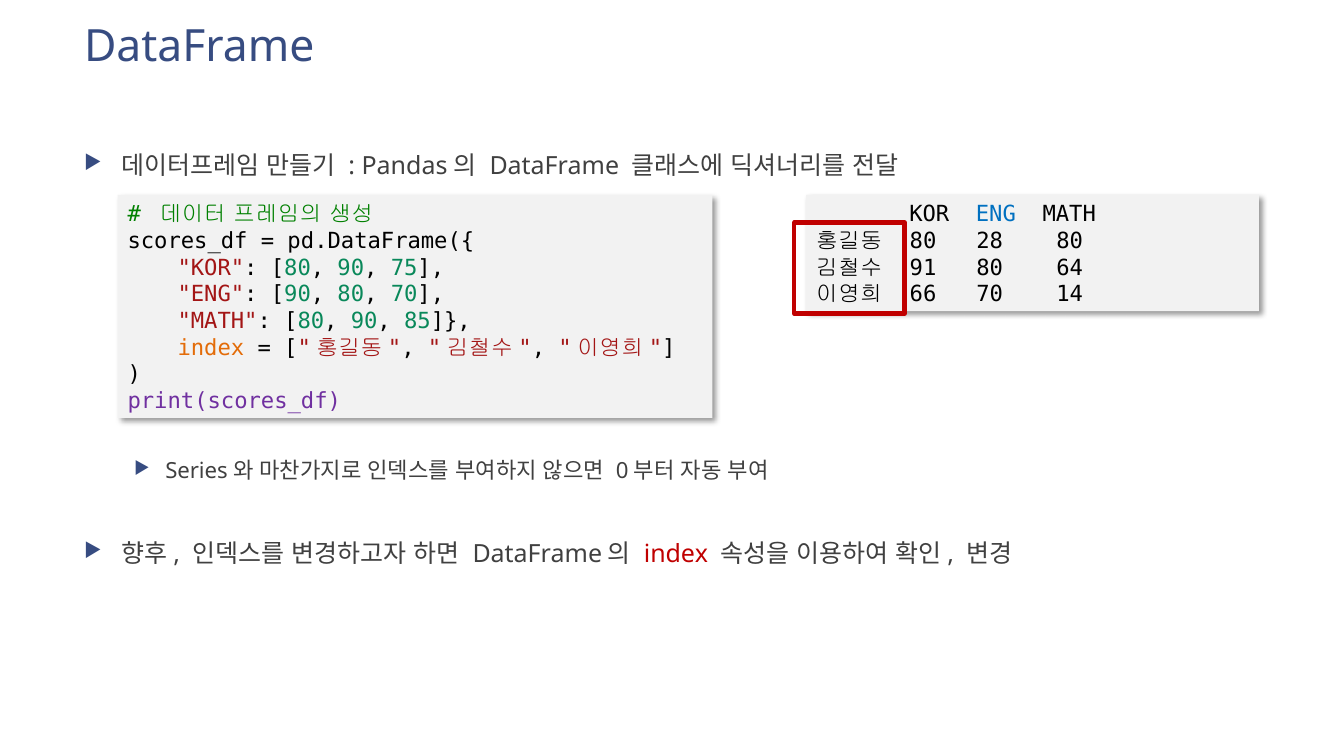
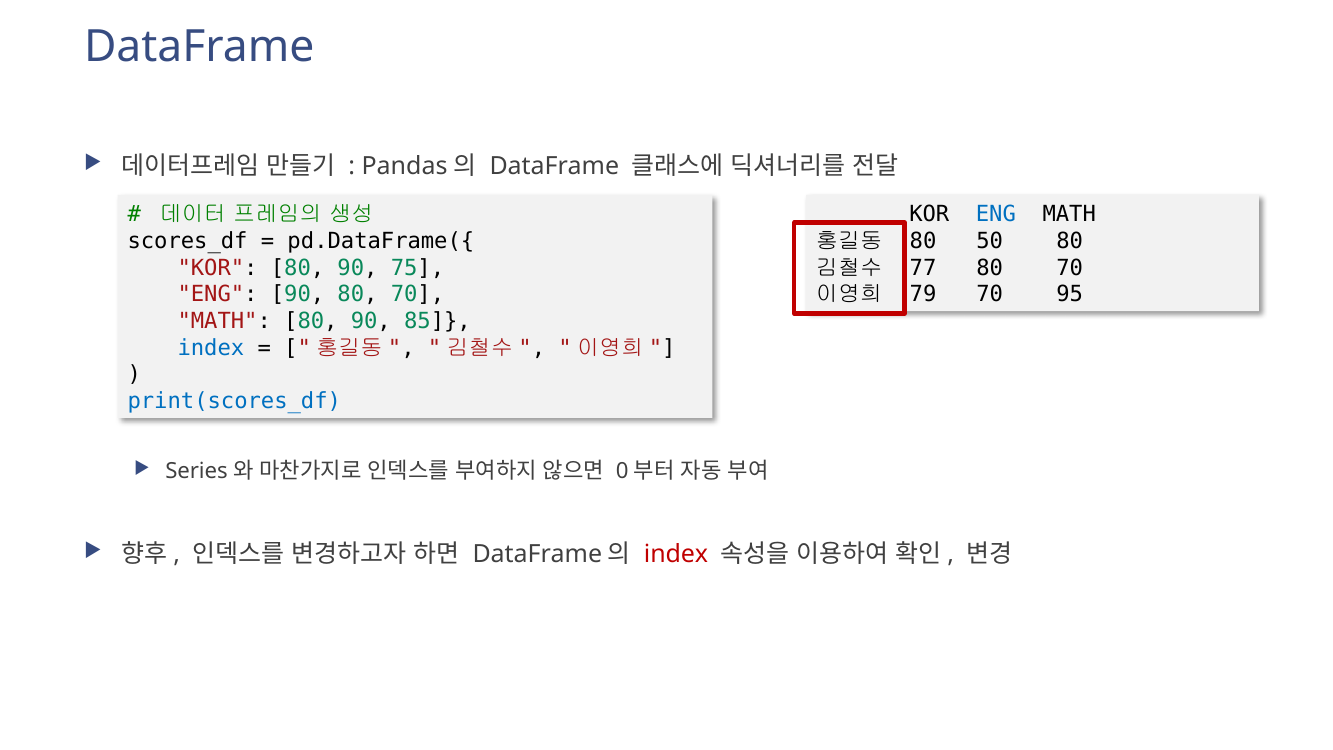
28: 28 -> 50
91: 91 -> 77
64 at (1070, 268): 64 -> 70
66: 66 -> 79
14: 14 -> 95
index at (211, 348) colour: orange -> blue
print(scores_df colour: purple -> blue
